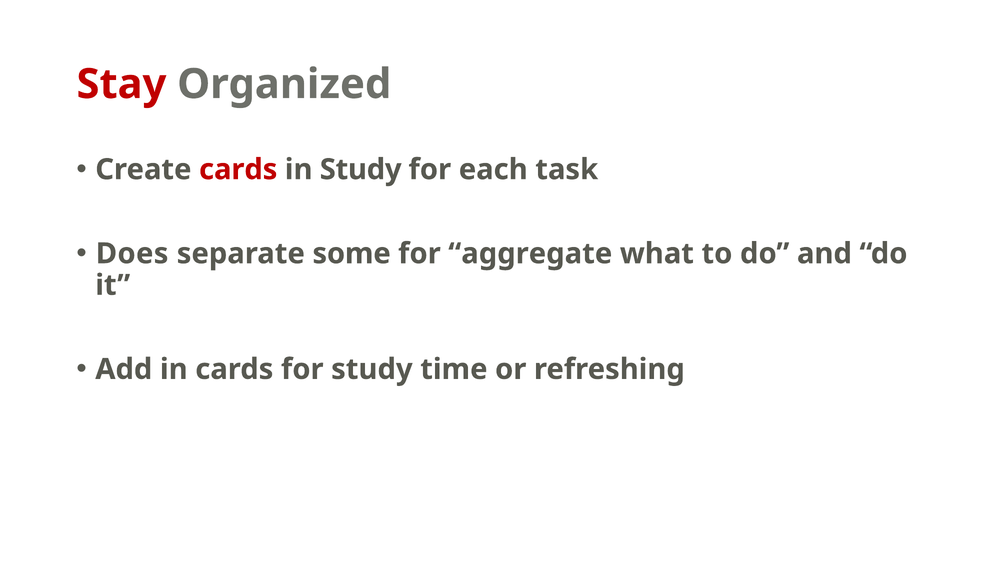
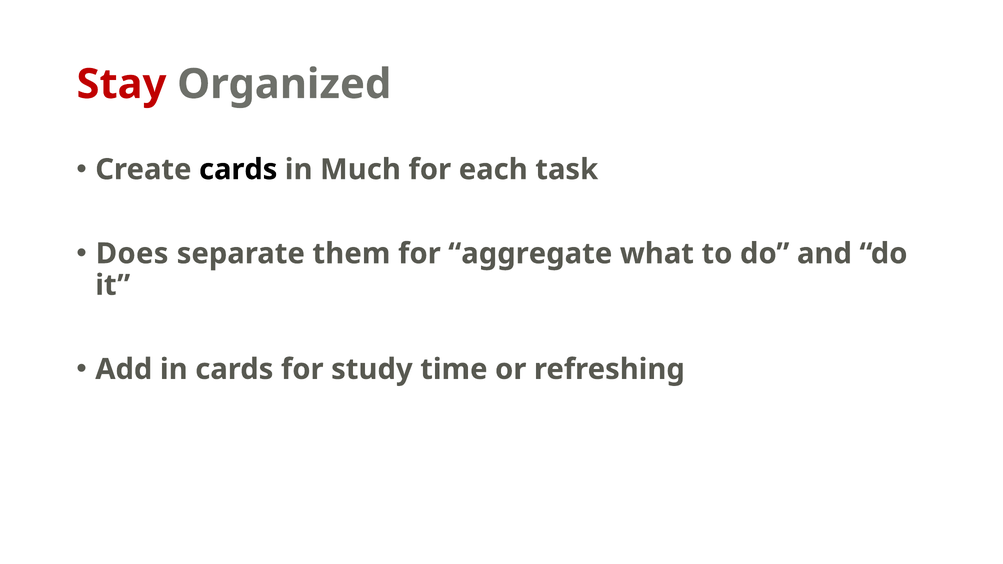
cards at (238, 170) colour: red -> black
in Study: Study -> Much
some: some -> them
